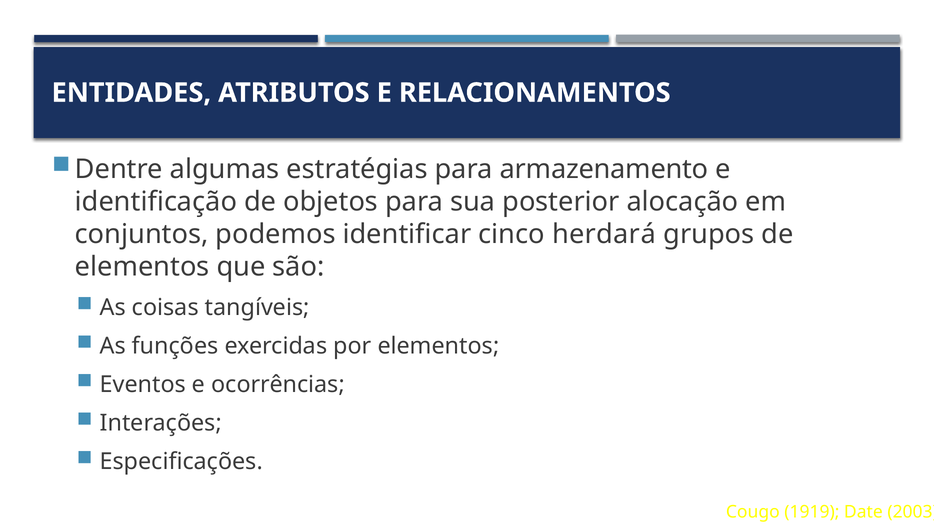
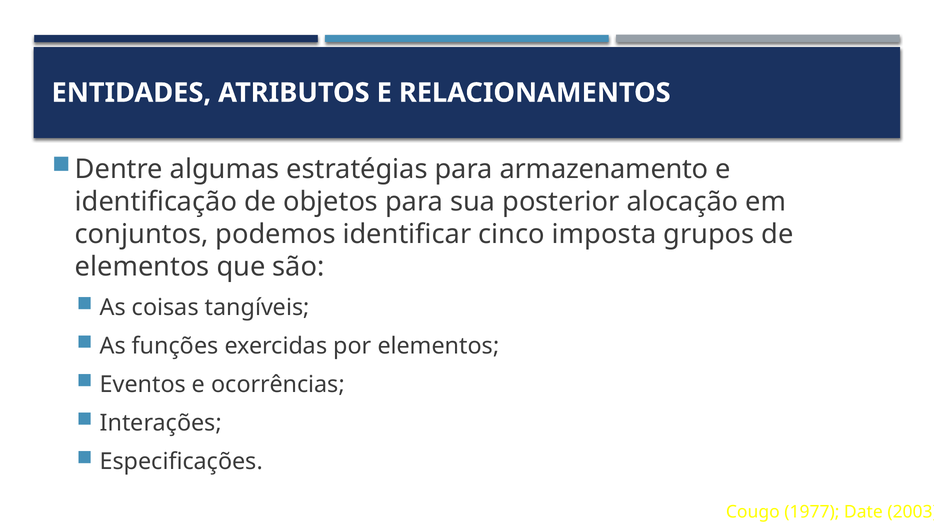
herdará: herdará -> imposta
1919: 1919 -> 1977
